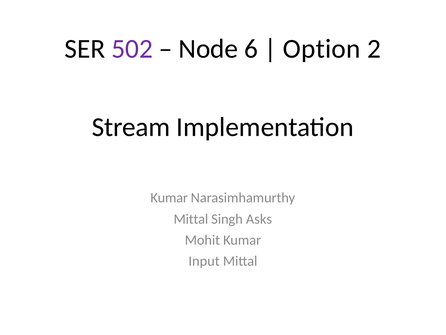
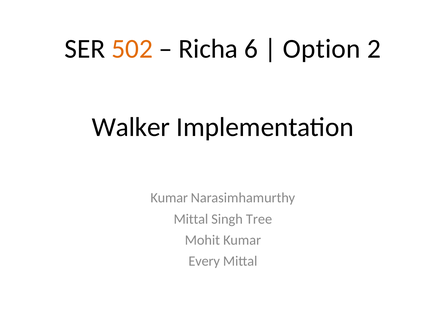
502 colour: purple -> orange
Node: Node -> Richa
Stream: Stream -> Walker
Asks: Asks -> Tree
Input: Input -> Every
